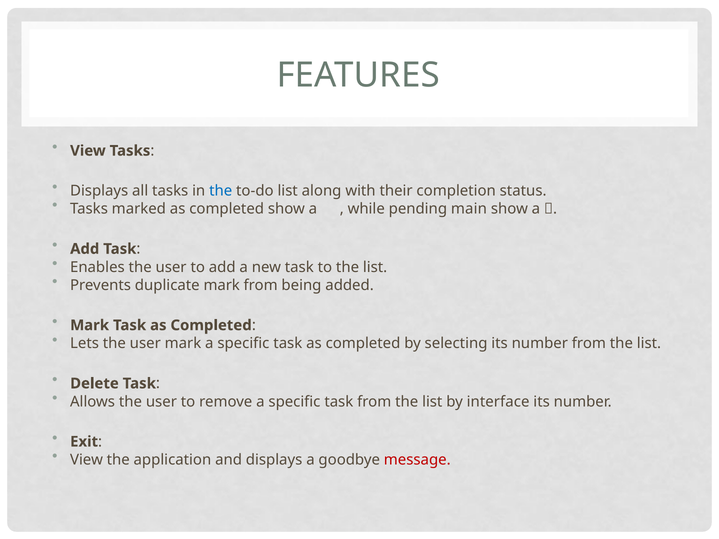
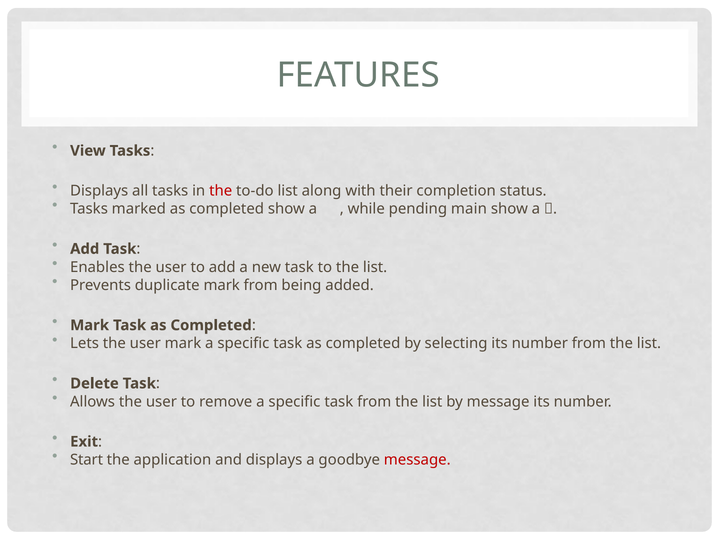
the at (221, 191) colour: blue -> red
by interface: interface -> message
View at (87, 460): View -> Start
